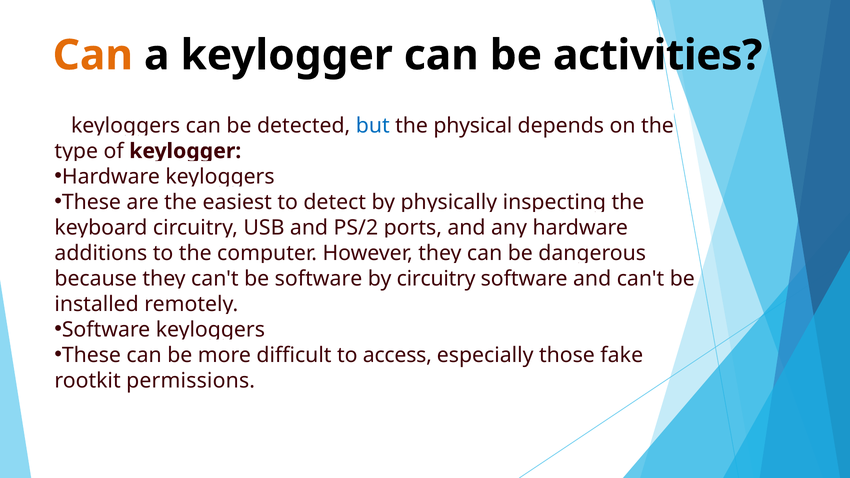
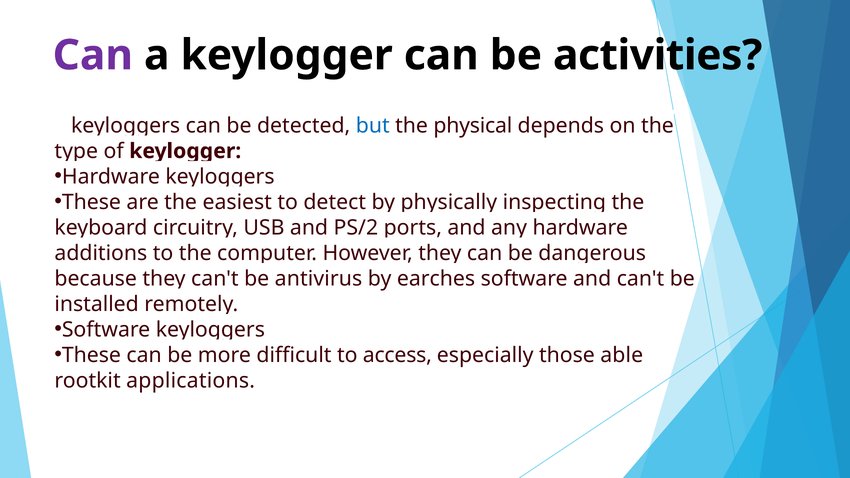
Can at (93, 55) colour: orange -> purple
be software: software -> antivirus
by circuitry: circuitry -> earches
fake: fake -> able
permissions: permissions -> applications
